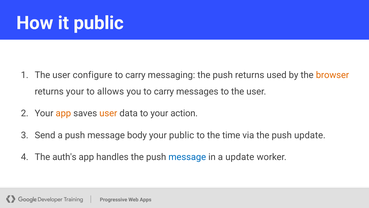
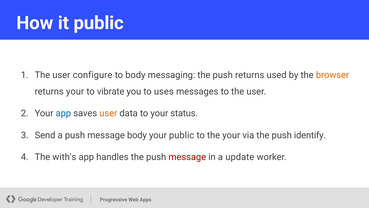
carry at (135, 75): carry -> body
allows: allows -> vibrate
you to carry: carry -> uses
app at (63, 113) colour: orange -> blue
action: action -> status
the time: time -> your
push update: update -> identify
auth's: auth's -> with's
message at (187, 157) colour: blue -> red
